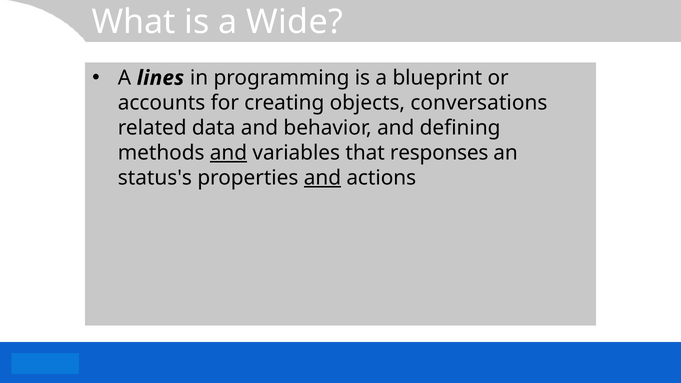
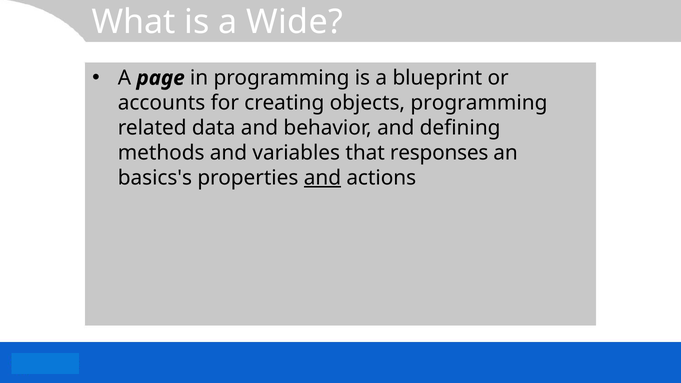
lines: lines -> page
objects conversations: conversations -> programming
and at (228, 153) underline: present -> none
status's: status's -> basics's
